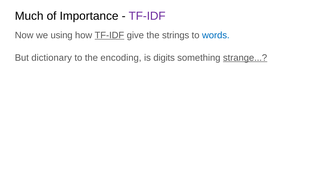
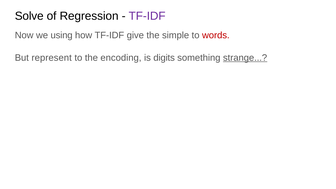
Much: Much -> Solve
Importance: Importance -> Regression
TF-IDF at (109, 35) underline: present -> none
strings: strings -> simple
words colour: blue -> red
dictionary: dictionary -> represent
